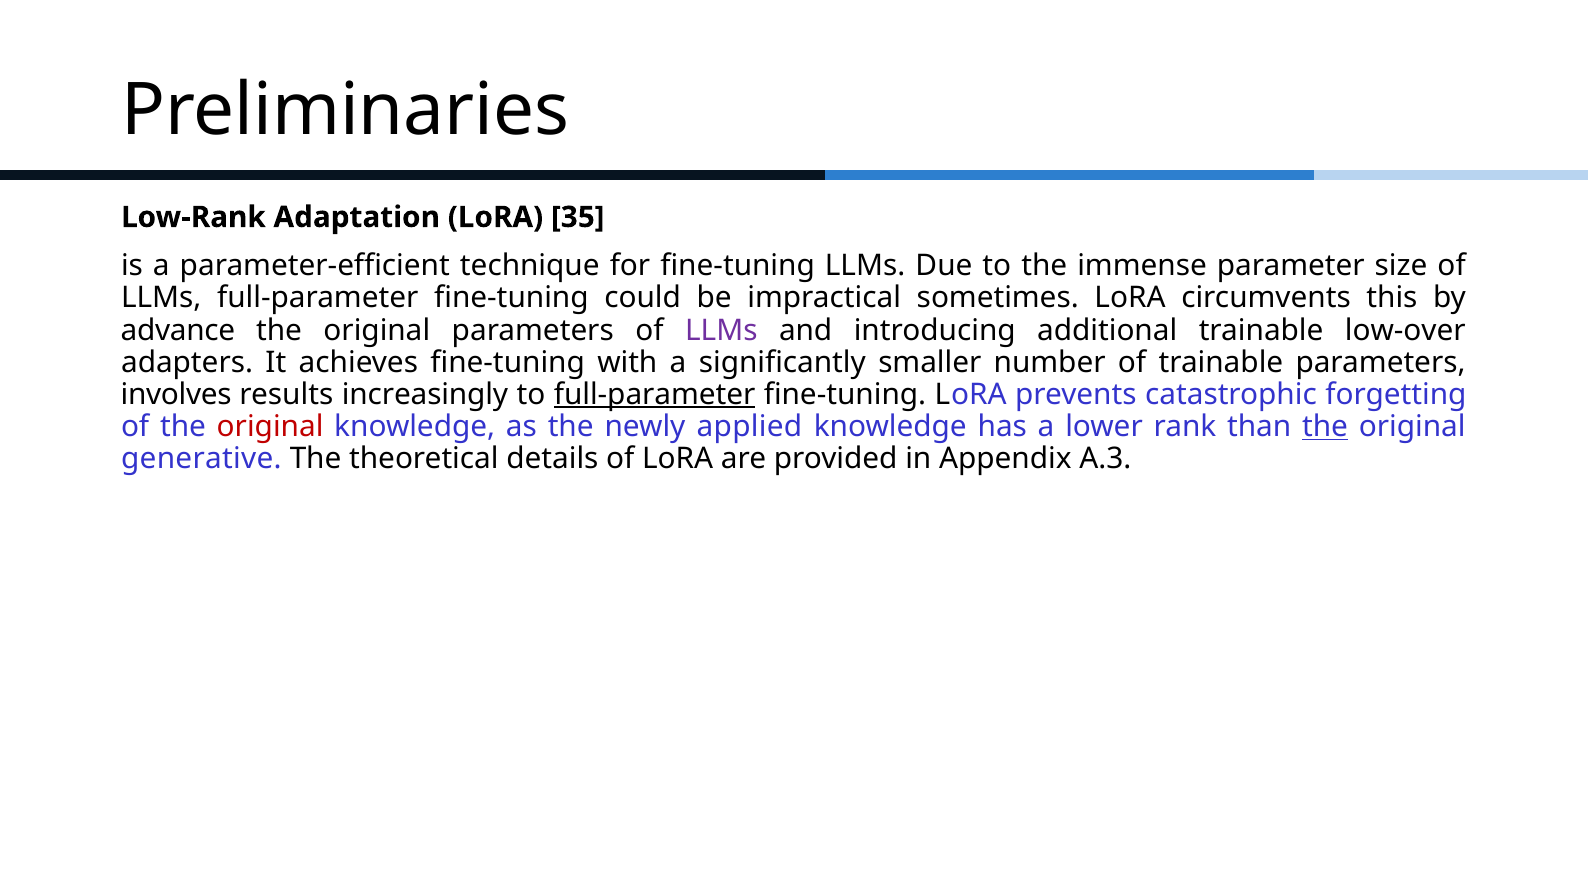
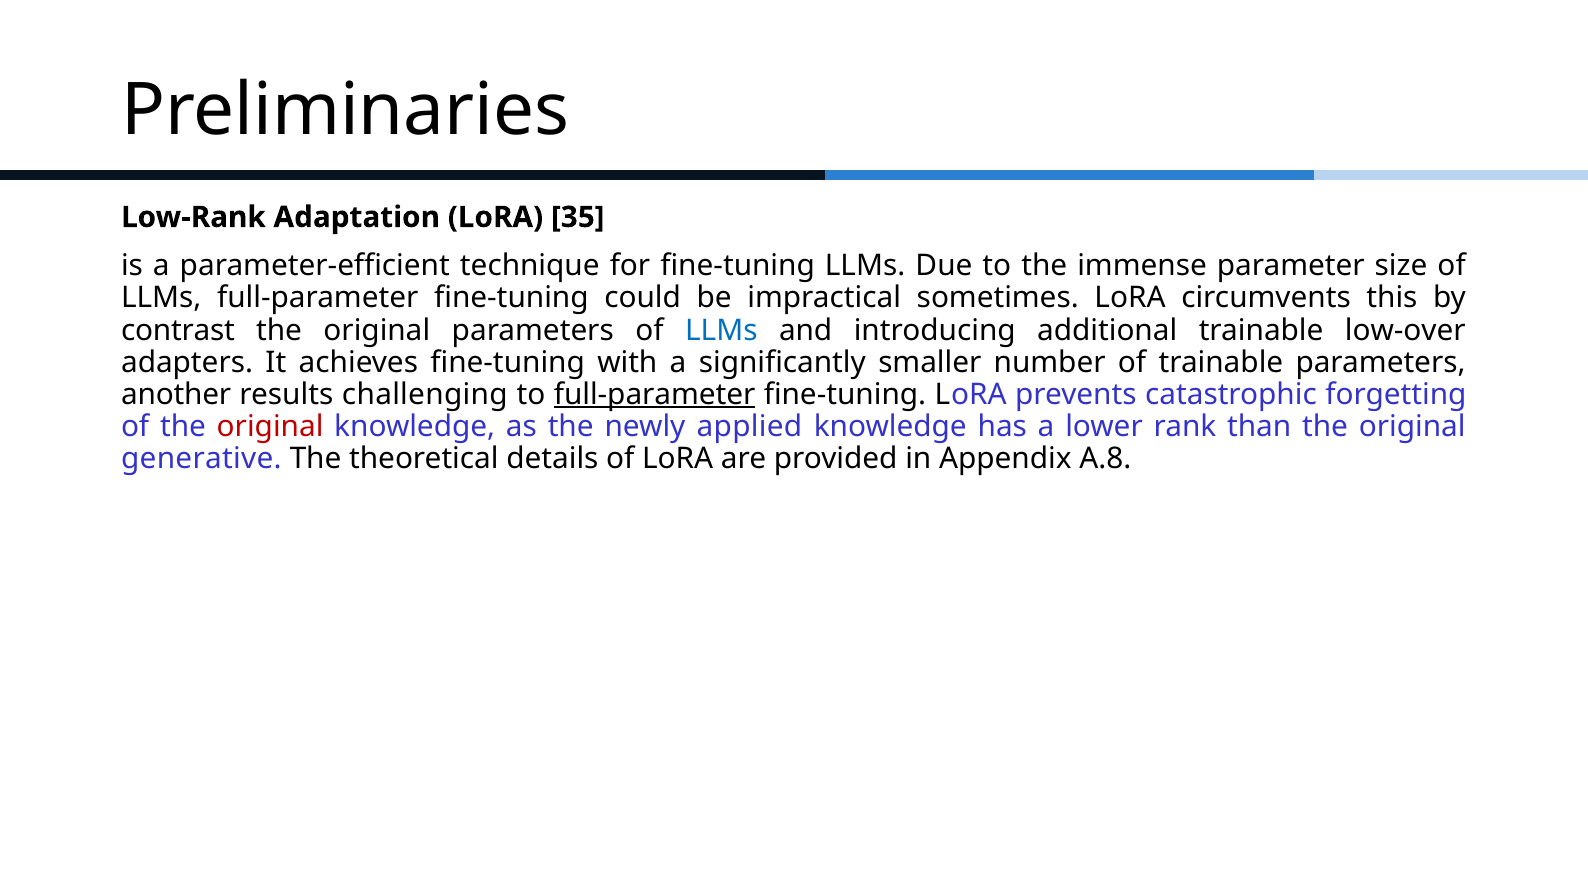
advance: advance -> contrast
LLMs at (721, 330) colour: purple -> blue
involves: involves -> another
increasingly: increasingly -> challenging
the at (1325, 427) underline: present -> none
A.3: A.3 -> A.8
